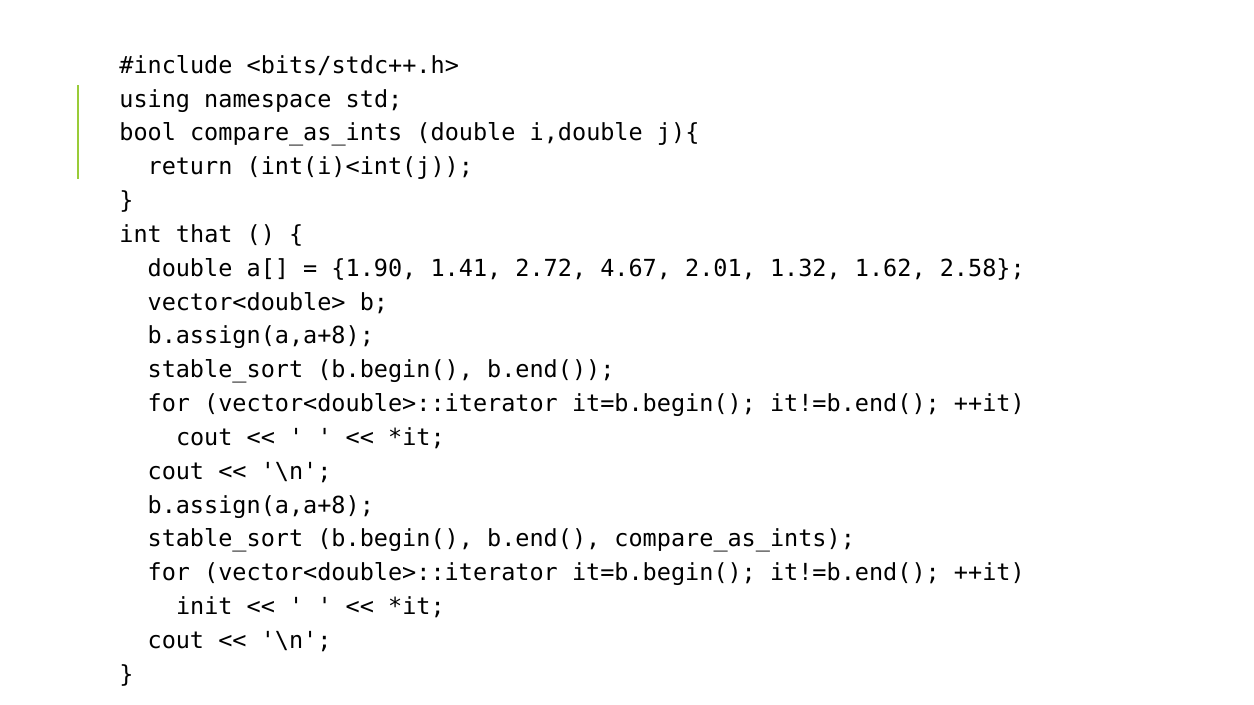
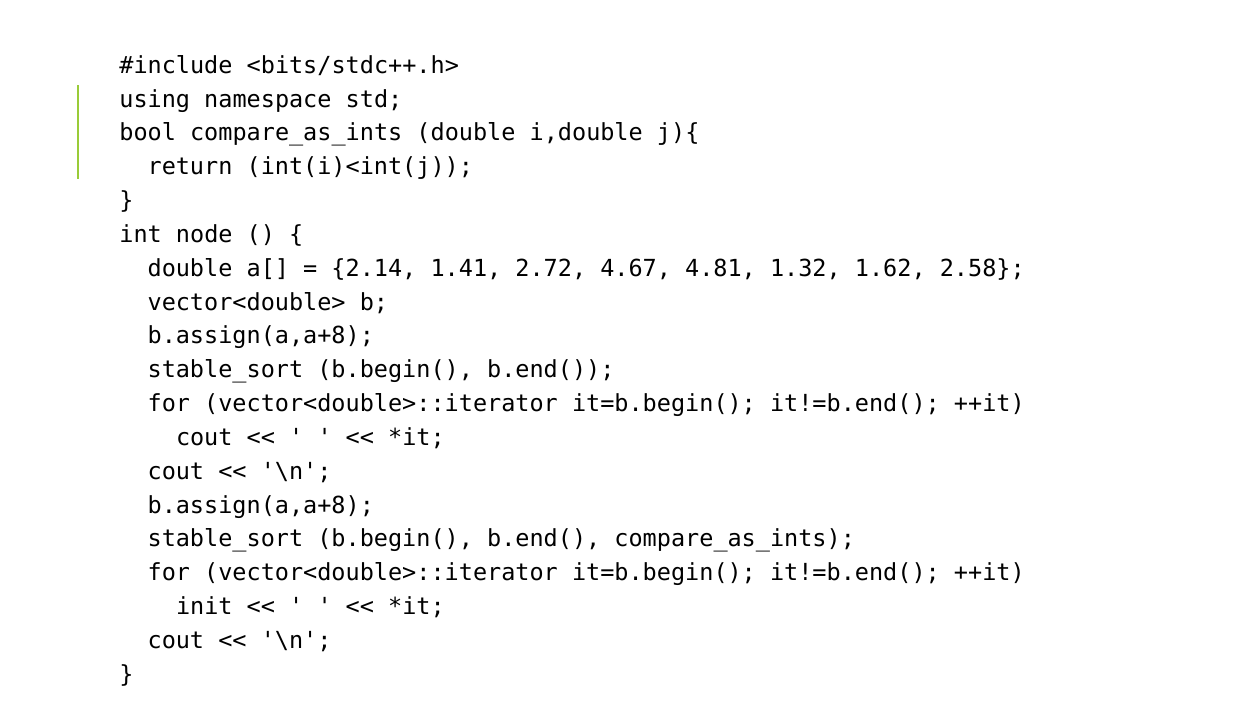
that: that -> node
1.90: 1.90 -> 2.14
2.01: 2.01 -> 4.81
